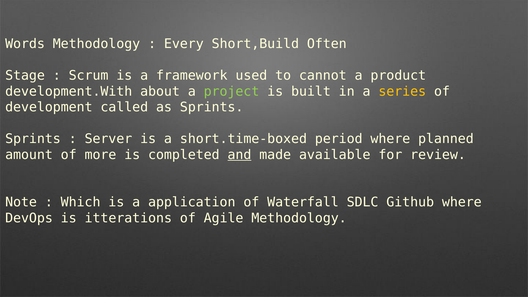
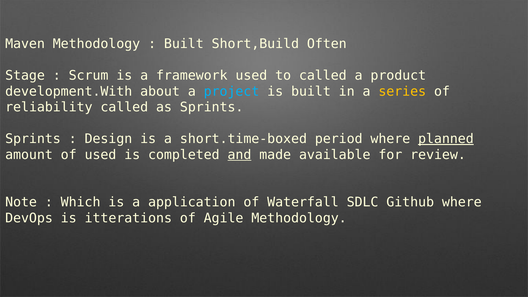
Words: Words -> Maven
Every at (184, 44): Every -> Built
to cannot: cannot -> called
project colour: light green -> light blue
development: development -> reliability
Server: Server -> Design
planned underline: none -> present
of more: more -> used
